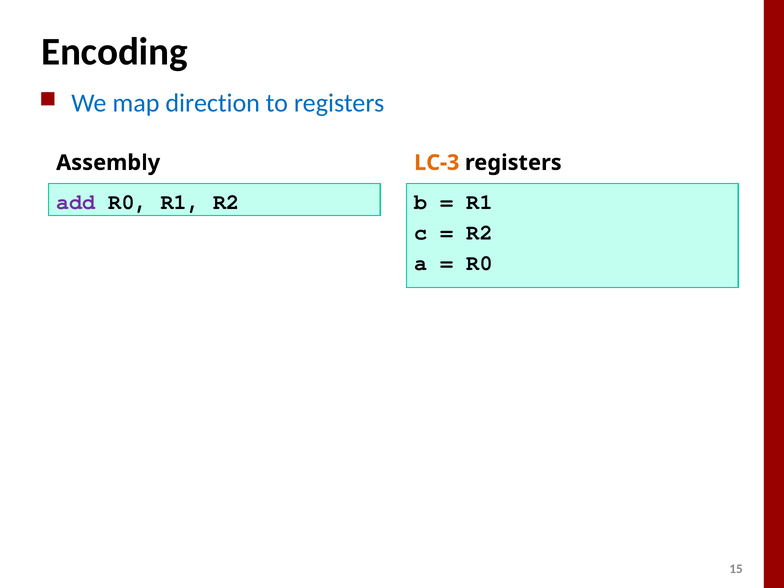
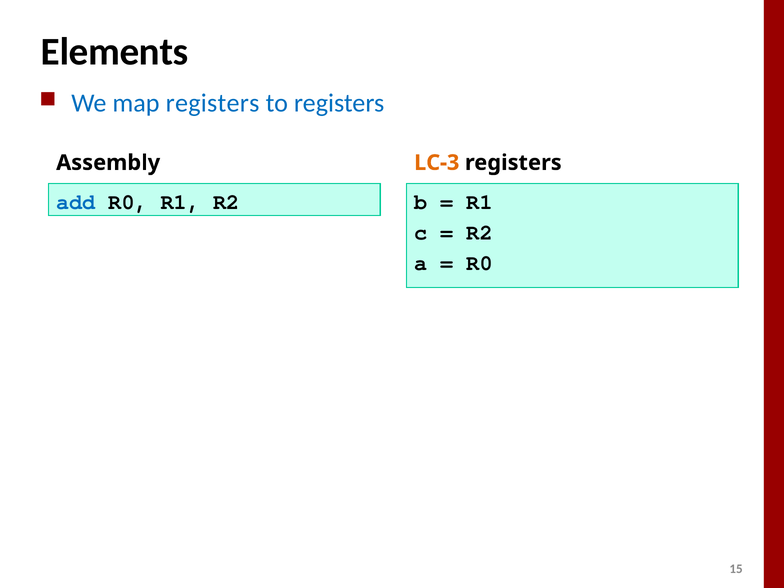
Encoding: Encoding -> Elements
map direction: direction -> registers
add colour: purple -> blue
